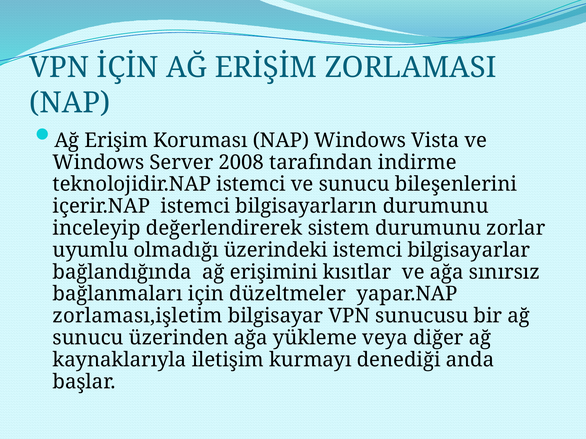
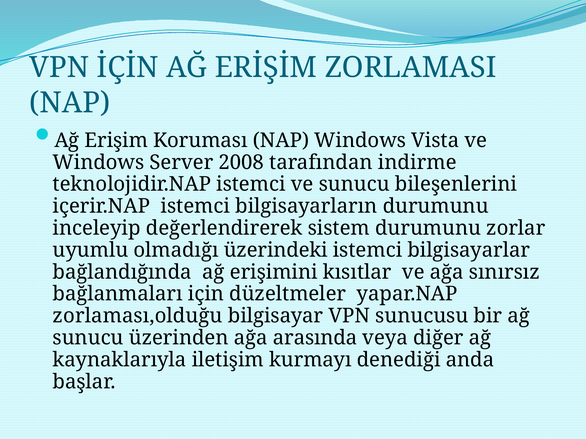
zorlaması,işletim: zorlaması,işletim -> zorlaması,olduğu
yükleme: yükleme -> arasında
